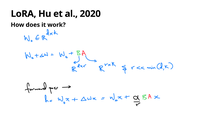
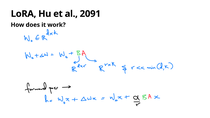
2020: 2020 -> 2091
